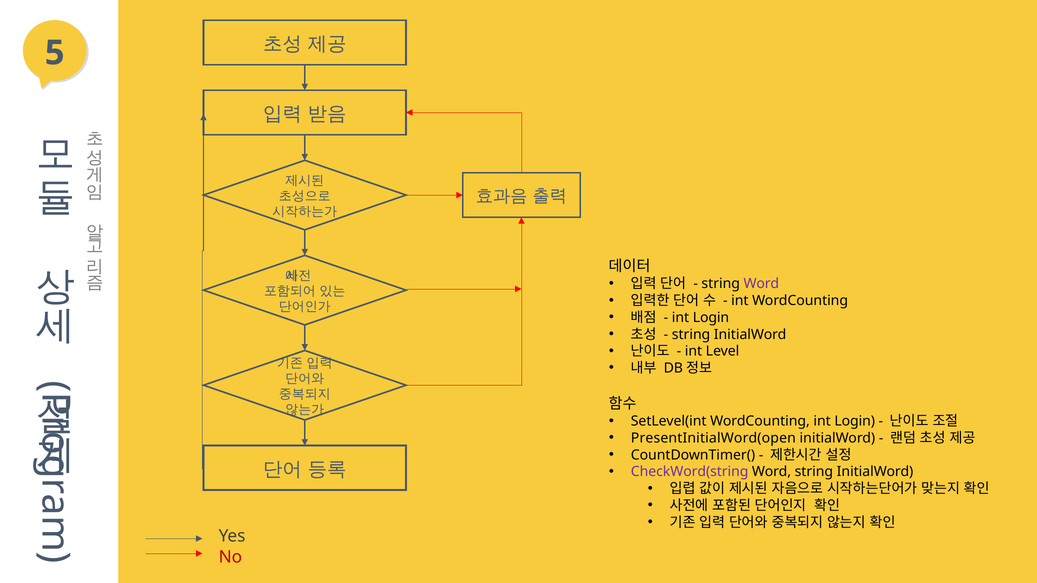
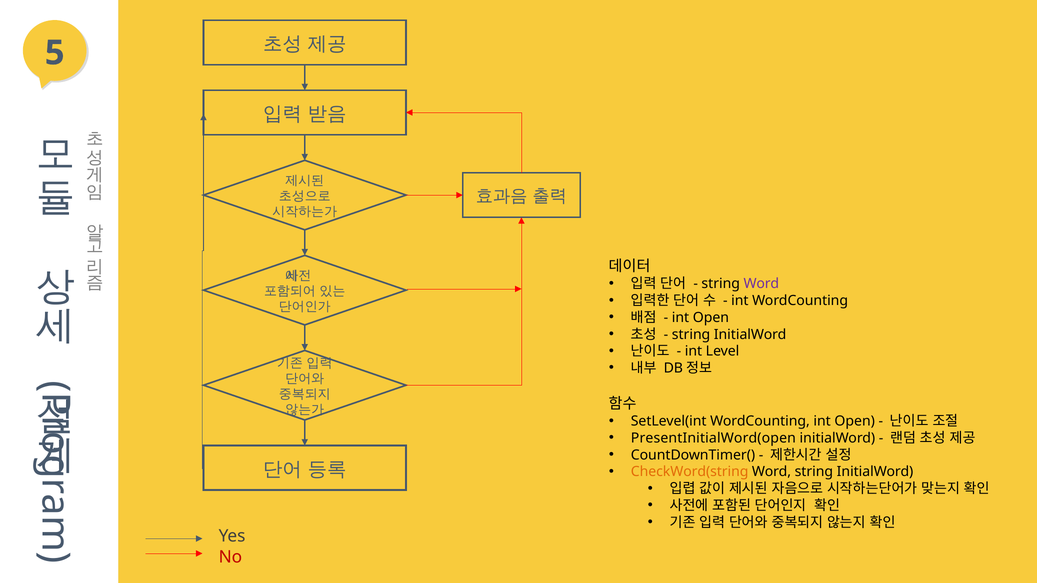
Login at (711, 318): Login -> Open
WordCounting int Login: Login -> Open
CheckWord(string colour: purple -> orange
